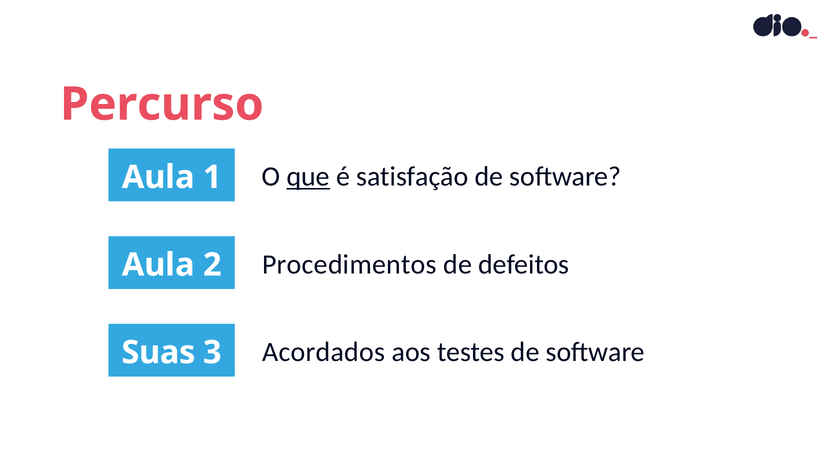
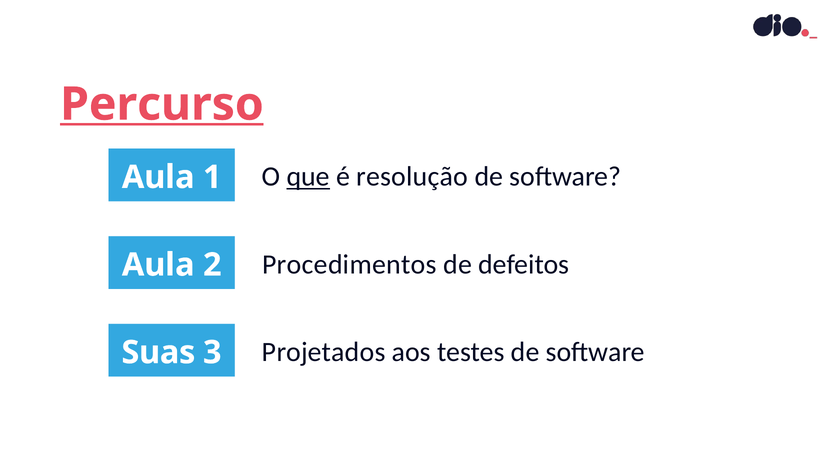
Percurso underline: none -> present
satisfação: satisfação -> resolução
Acordados: Acordados -> Projetados
